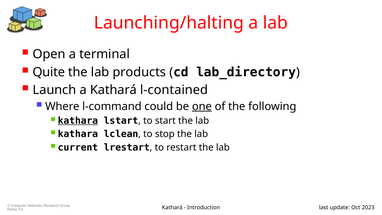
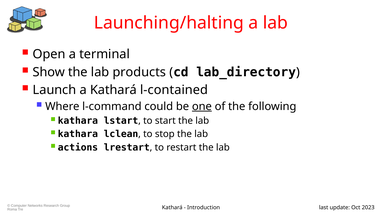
Quite: Quite -> Show
kathara at (78, 121) underline: present -> none
current: current -> actions
